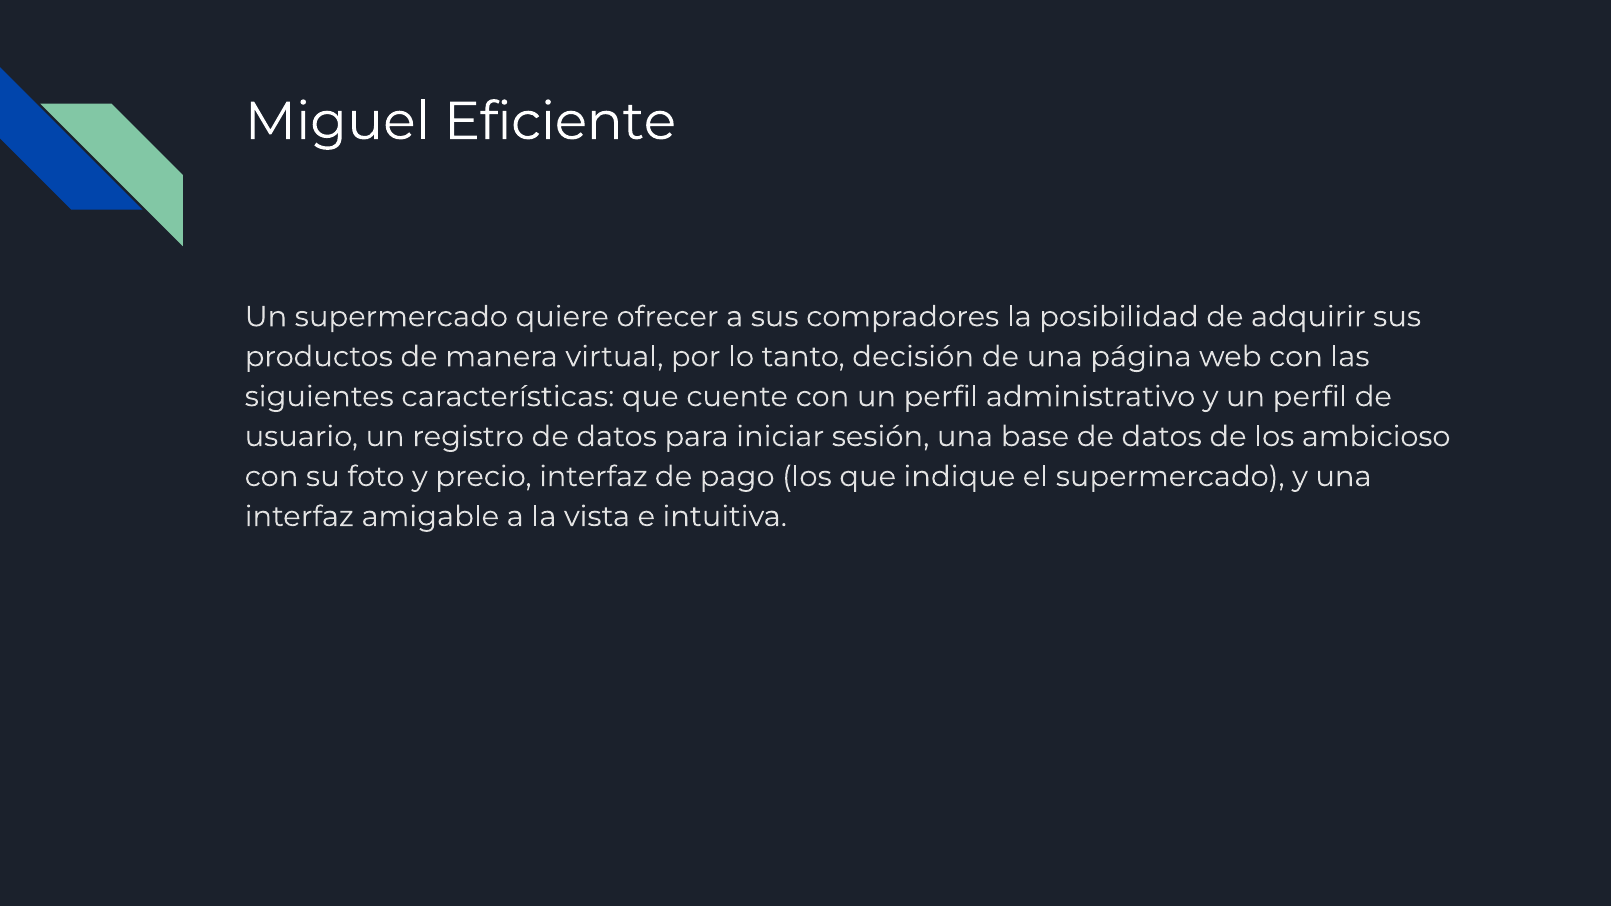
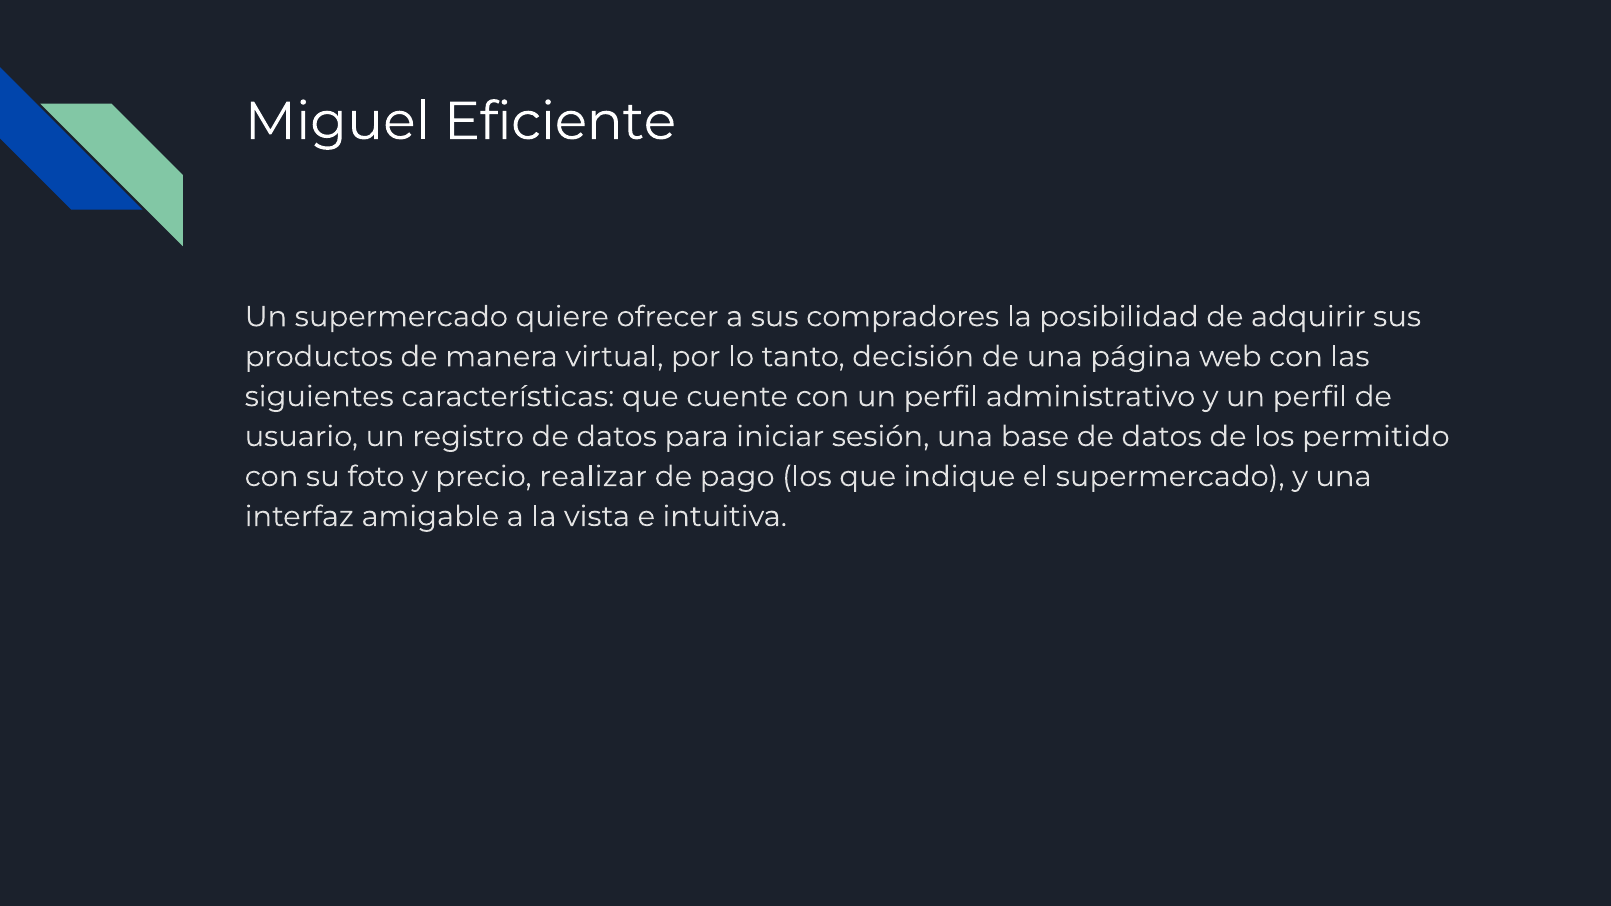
ambicioso: ambicioso -> permitido
precio interfaz: interfaz -> realizar
